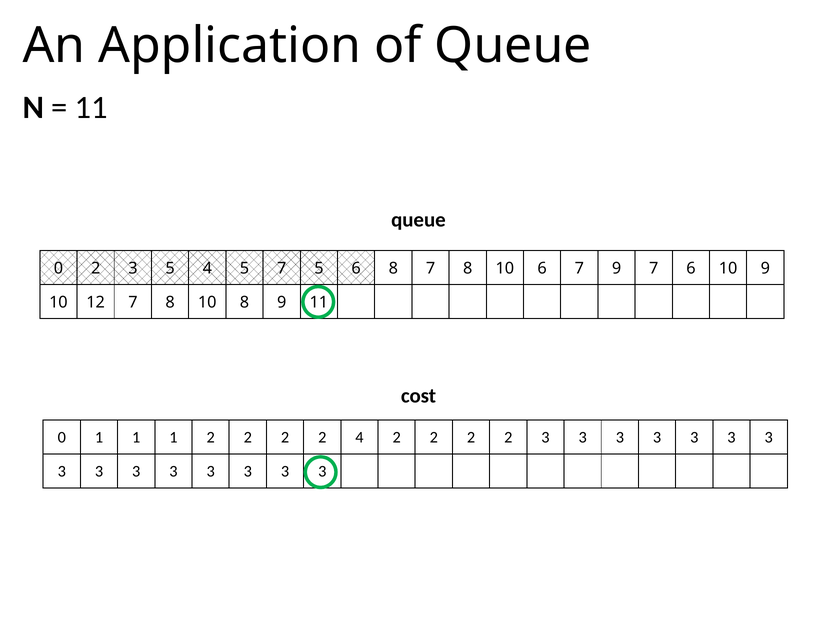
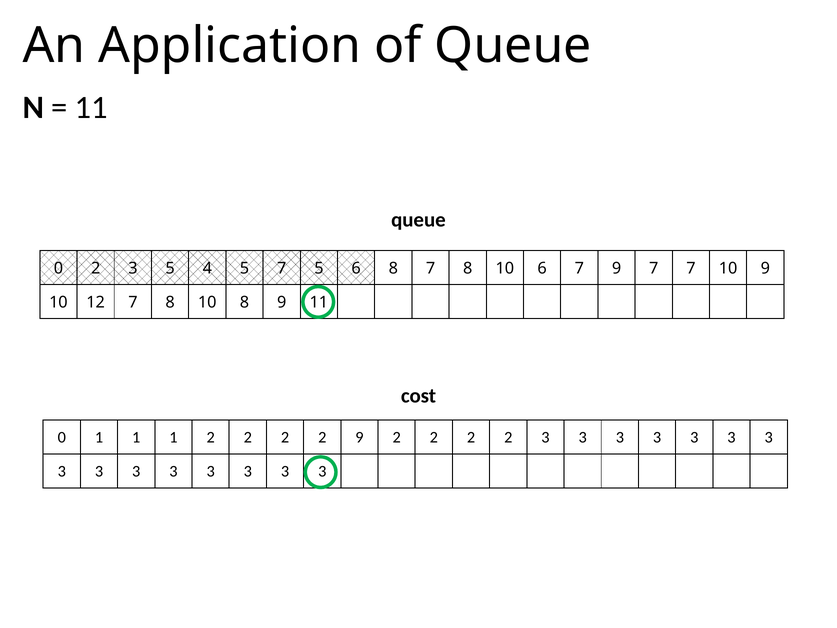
7 6: 6 -> 7
2 4: 4 -> 9
